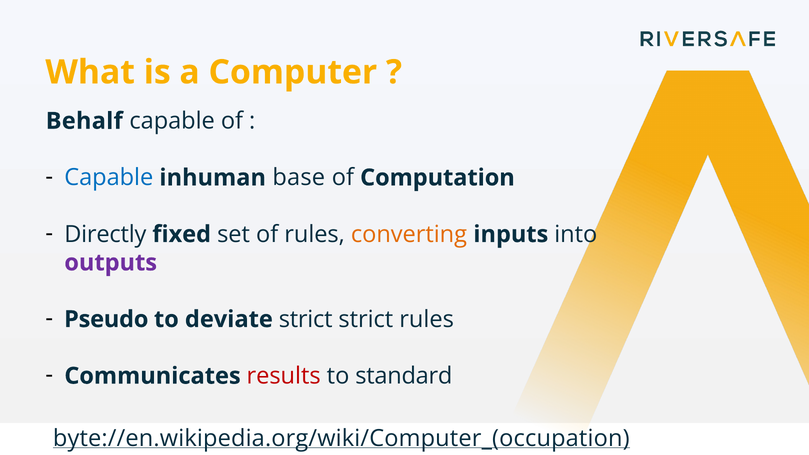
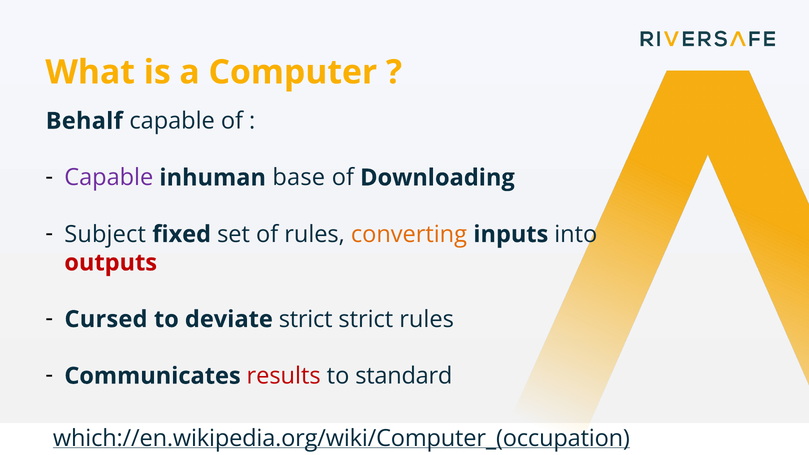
Capable at (109, 178) colour: blue -> purple
Computation: Computation -> Downloading
Directly: Directly -> Subject
outputs colour: purple -> red
Pseudo: Pseudo -> Cursed
byte://en.wikipedia.org/wiki/Computer_(occupation: byte://en.wikipedia.org/wiki/Computer_(occupation -> which://en.wikipedia.org/wiki/Computer_(occupation
